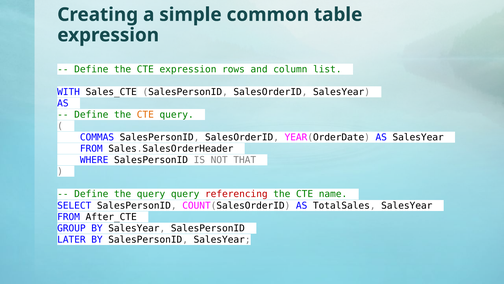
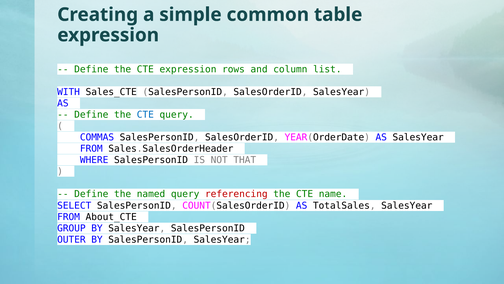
CTE at (145, 114) colour: orange -> blue
the query: query -> named
After_CTE: After_CTE -> About_CTE
LATER: LATER -> OUTER
